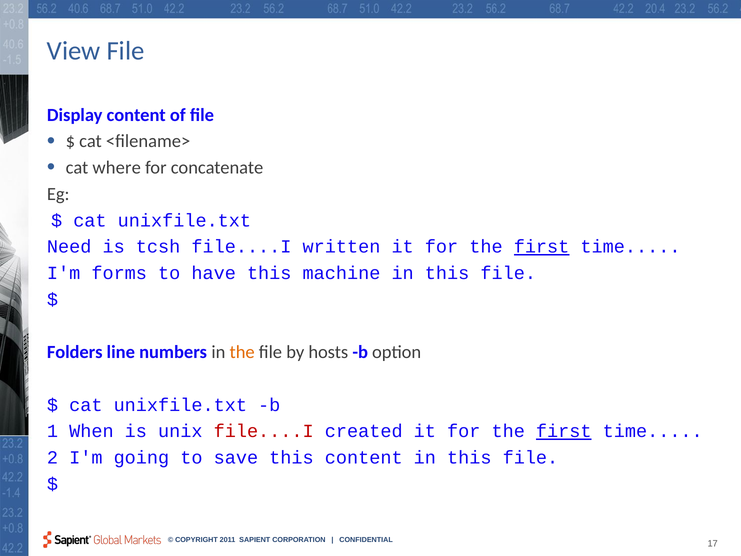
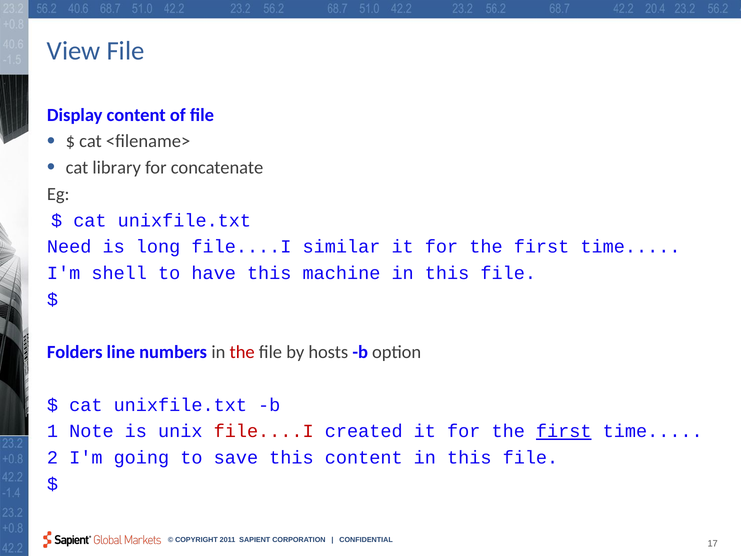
where: where -> library
tcsh: tcsh -> long
written: written -> similar
first at (542, 247) underline: present -> none
forms: forms -> shell
the at (242, 352) colour: orange -> red
When: When -> Note
